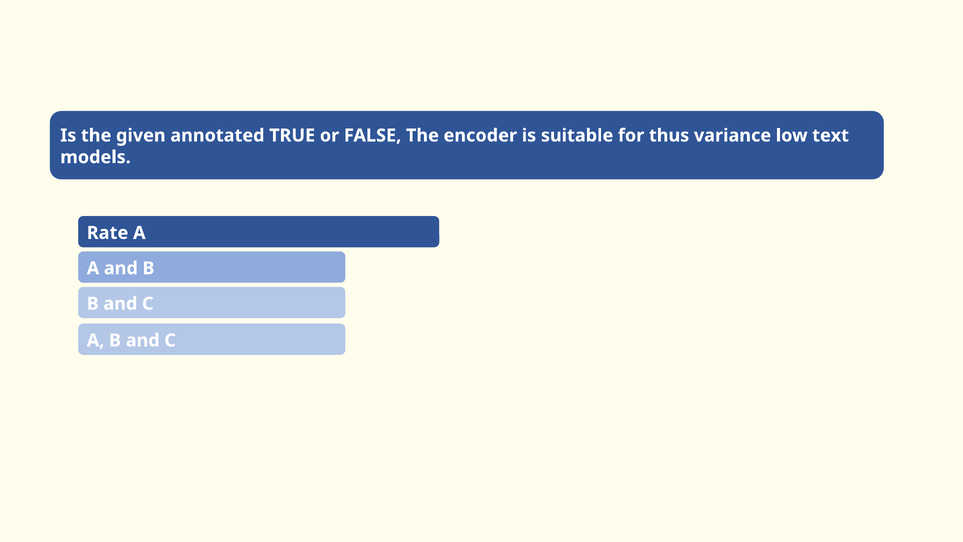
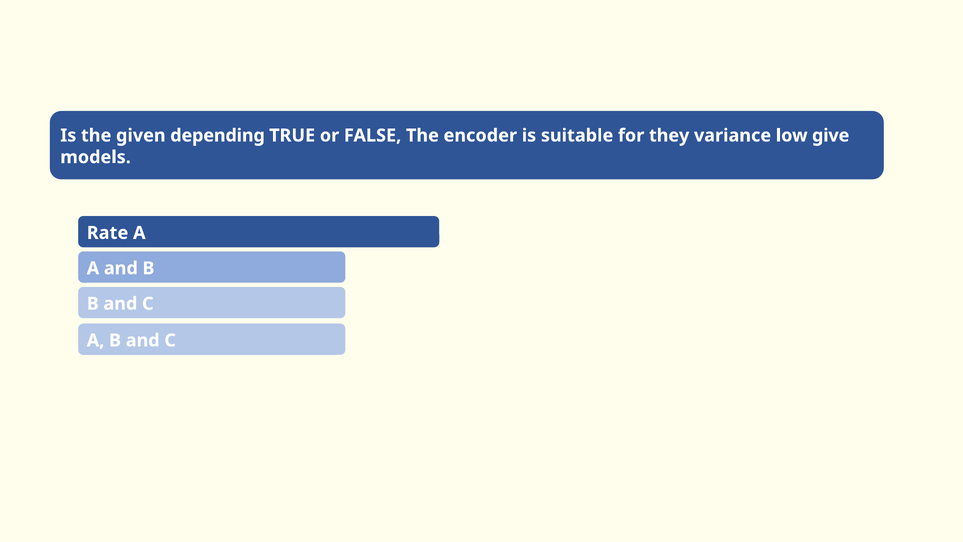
annotated: annotated -> depending
thus: thus -> they
text: text -> give
